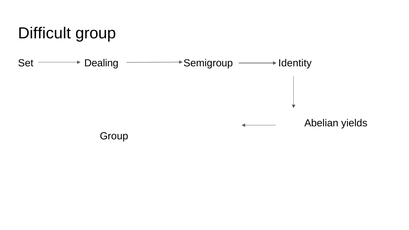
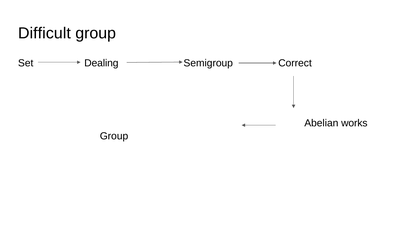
Identity: Identity -> Correct
yields: yields -> works
